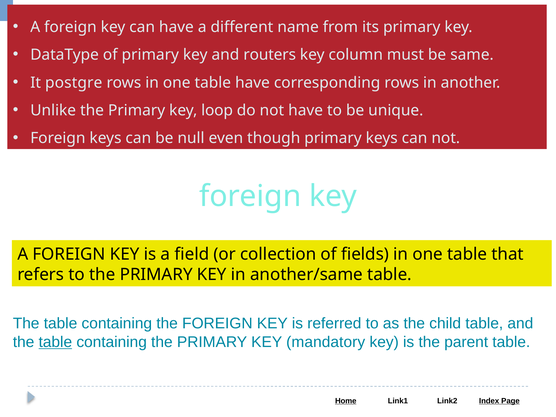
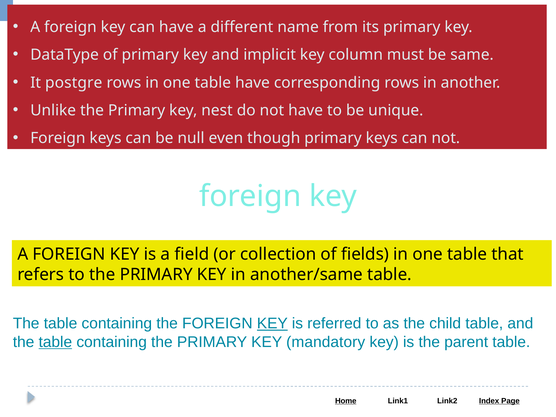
routers: routers -> implicit
loop: loop -> nest
KEY at (272, 324) underline: none -> present
